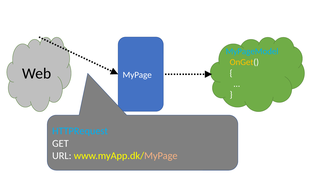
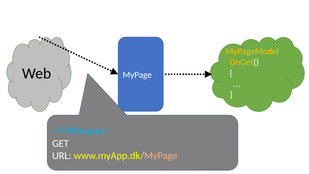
MyPageModel colour: light blue -> yellow
